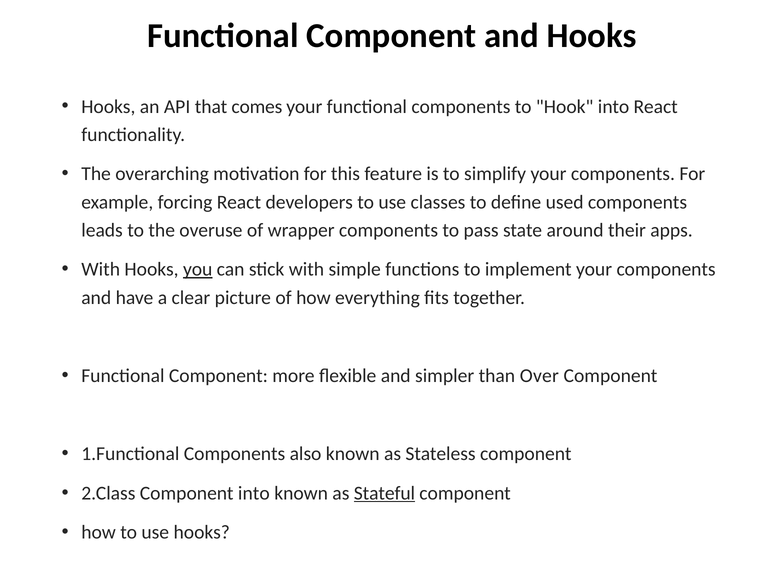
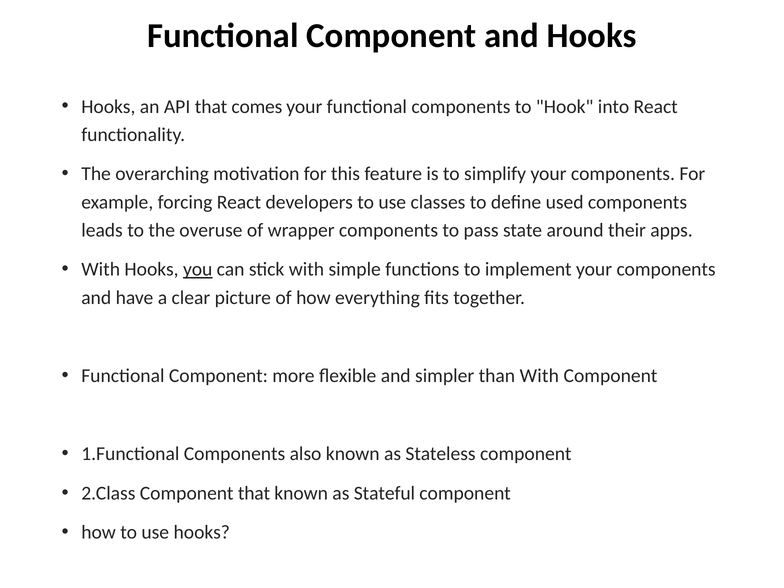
than Over: Over -> With
Component into: into -> that
Stateful underline: present -> none
